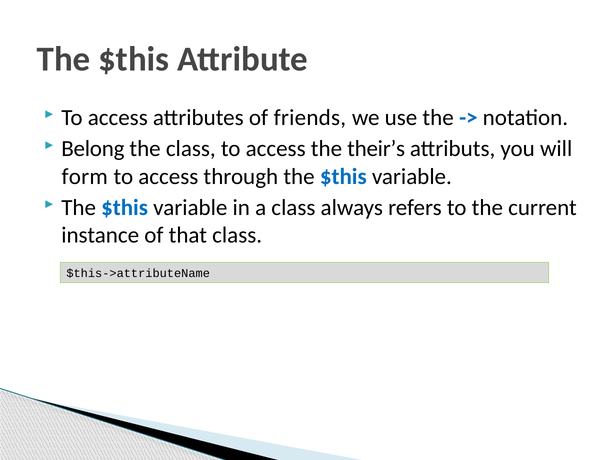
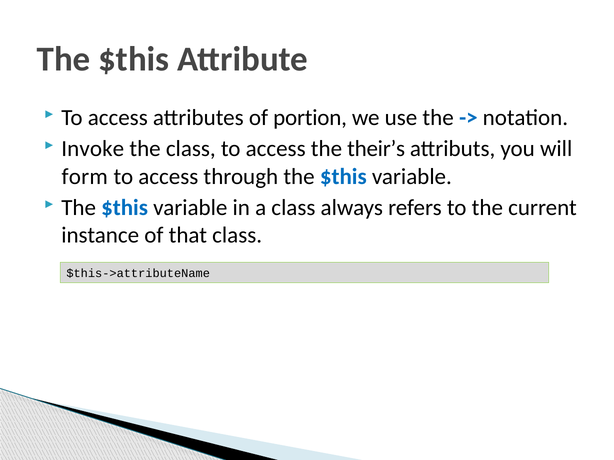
friends: friends -> portion
Belong: Belong -> Invoke
